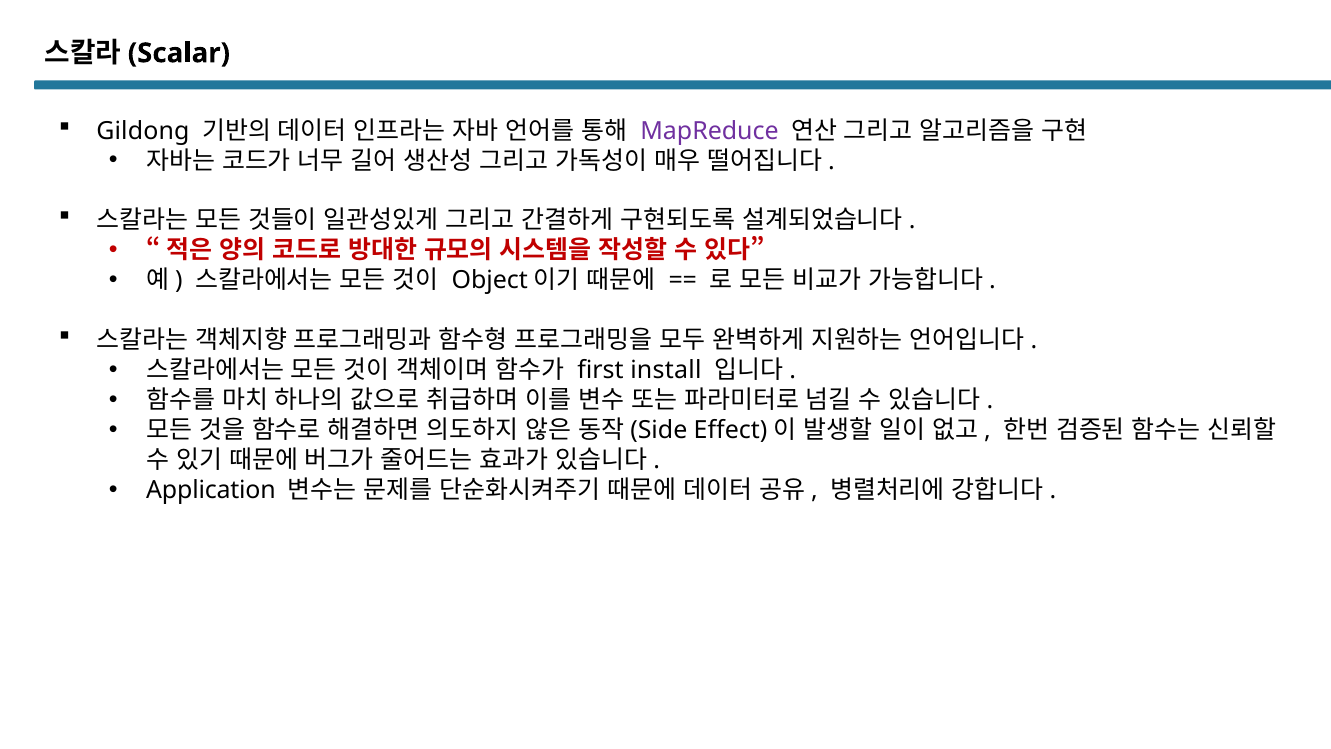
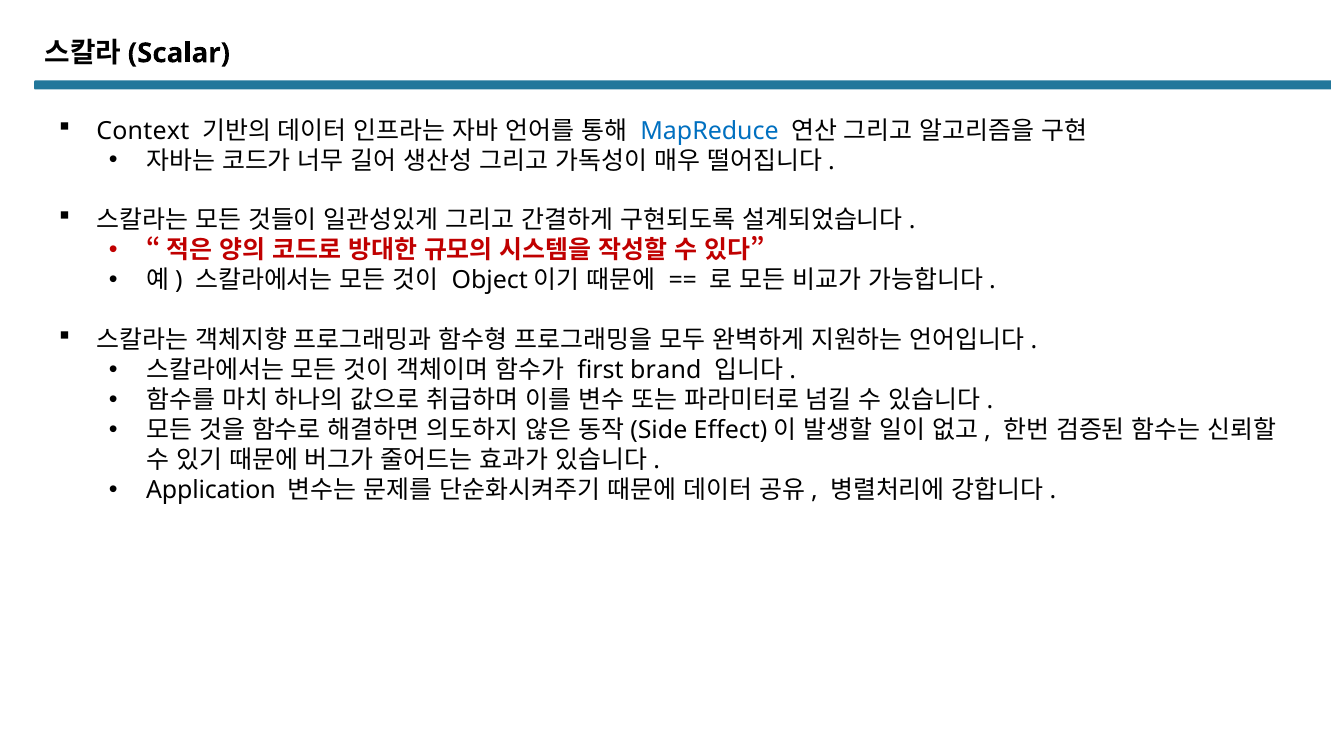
Gildong: Gildong -> Context
MapReduce colour: purple -> blue
install: install -> brand
